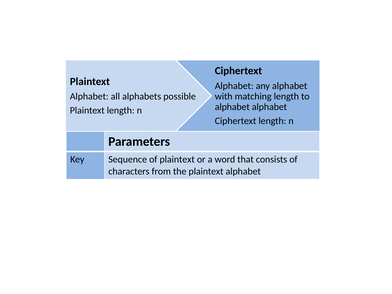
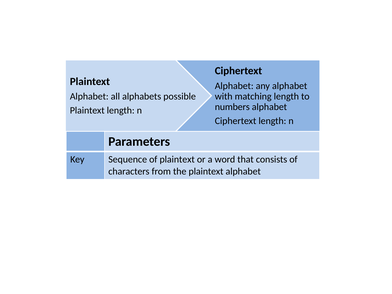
alphabet at (232, 107): alphabet -> numbers
